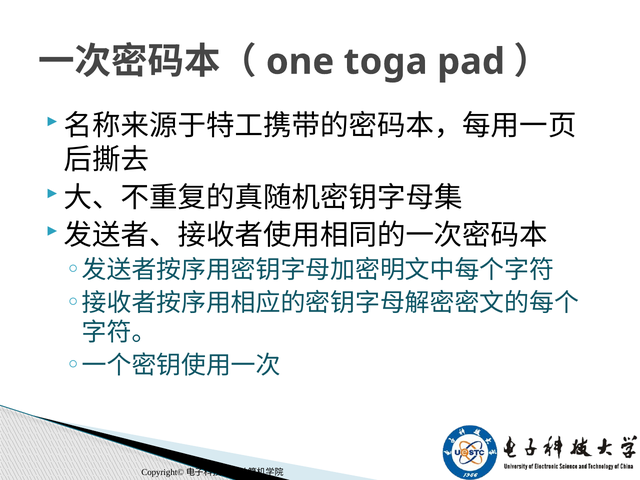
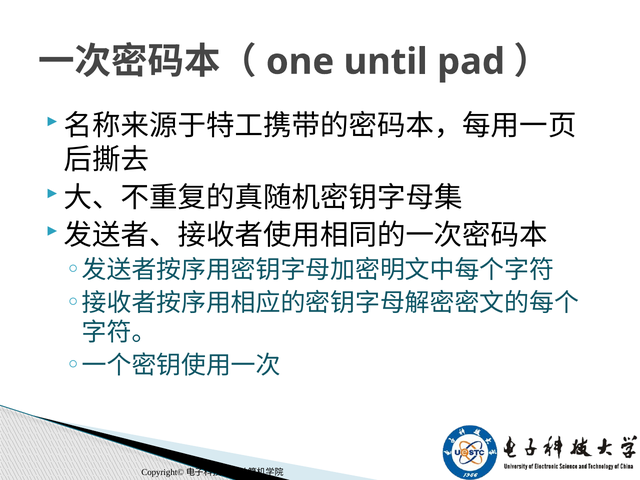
toga: toga -> until
